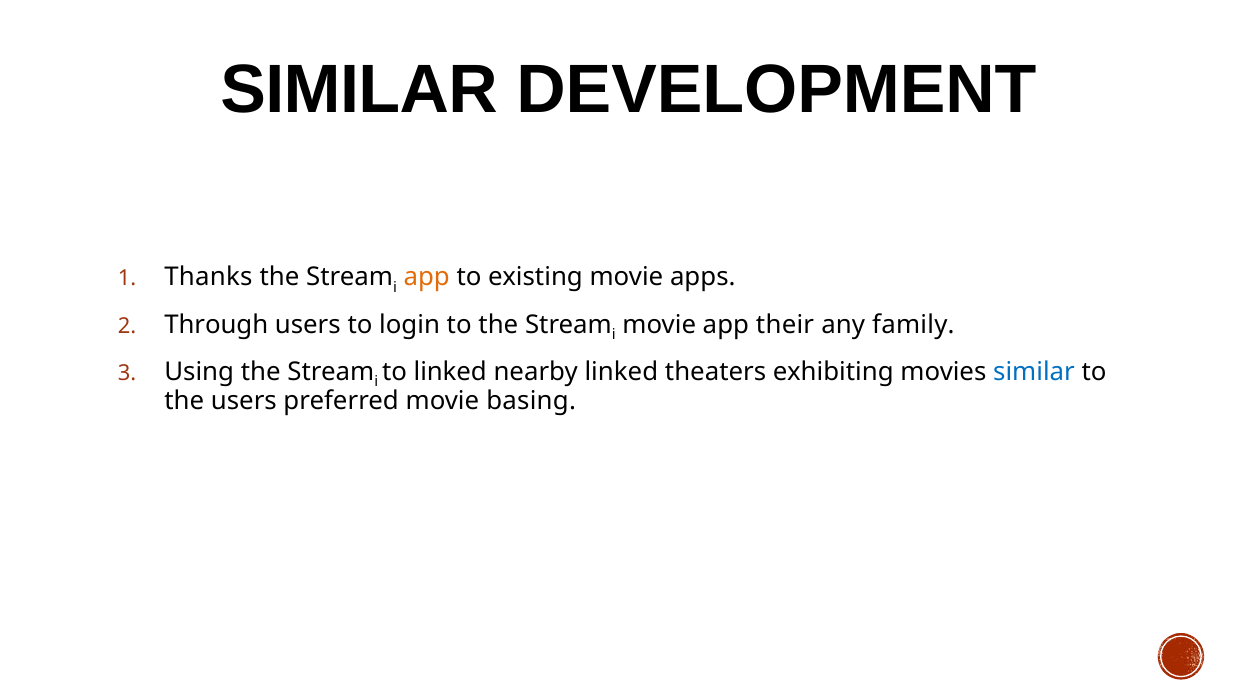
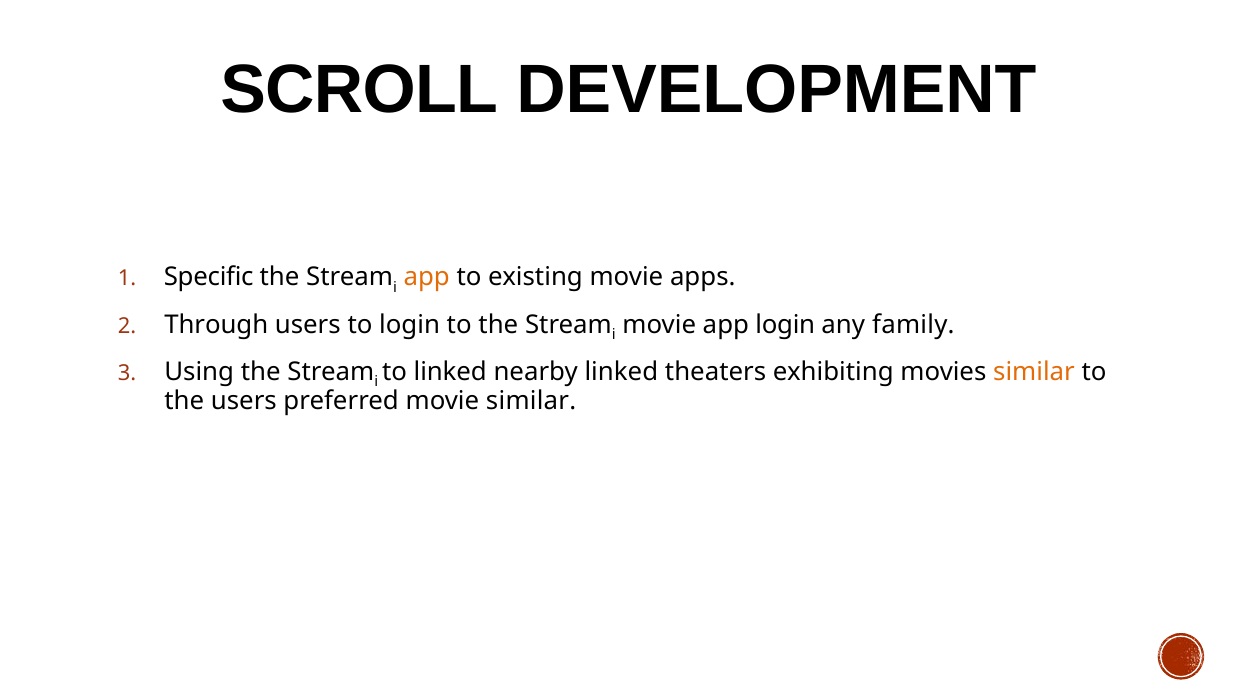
SIMILAR at (359, 90): SIMILAR -> SCROLL
Thanks: Thanks -> Specific
app their: their -> login
similar at (1034, 372) colour: blue -> orange
movie basing: basing -> similar
